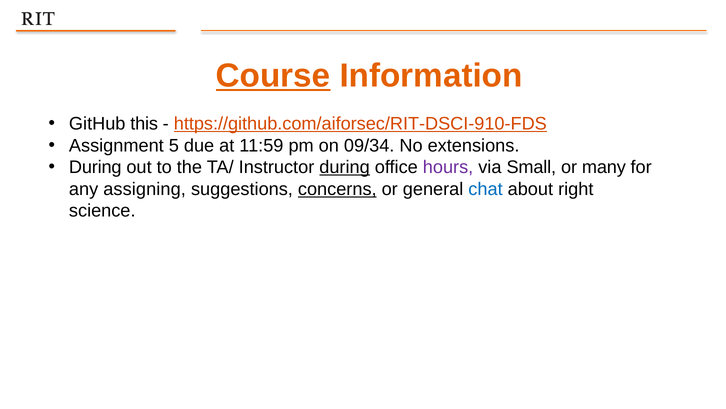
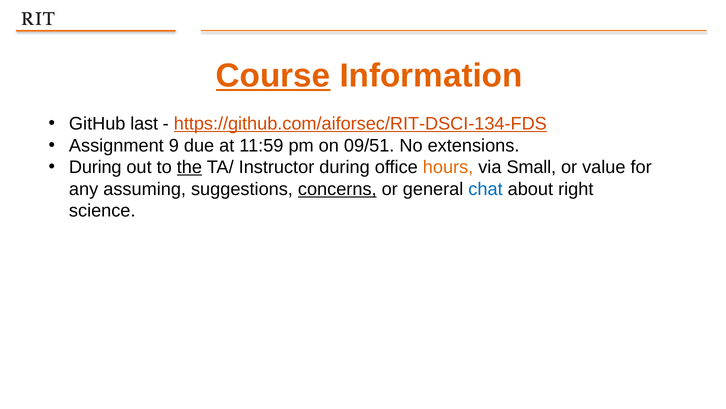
this: this -> last
https://github.com/aiforsec/RIT-DSCI-910-FDS: https://github.com/aiforsec/RIT-DSCI-910-FDS -> https://github.com/aiforsec/RIT-DSCI-134-FDS
5: 5 -> 9
09/34: 09/34 -> 09/51
the underline: none -> present
during at (345, 167) underline: present -> none
hours colour: purple -> orange
many: many -> value
assigning: assigning -> assuming
